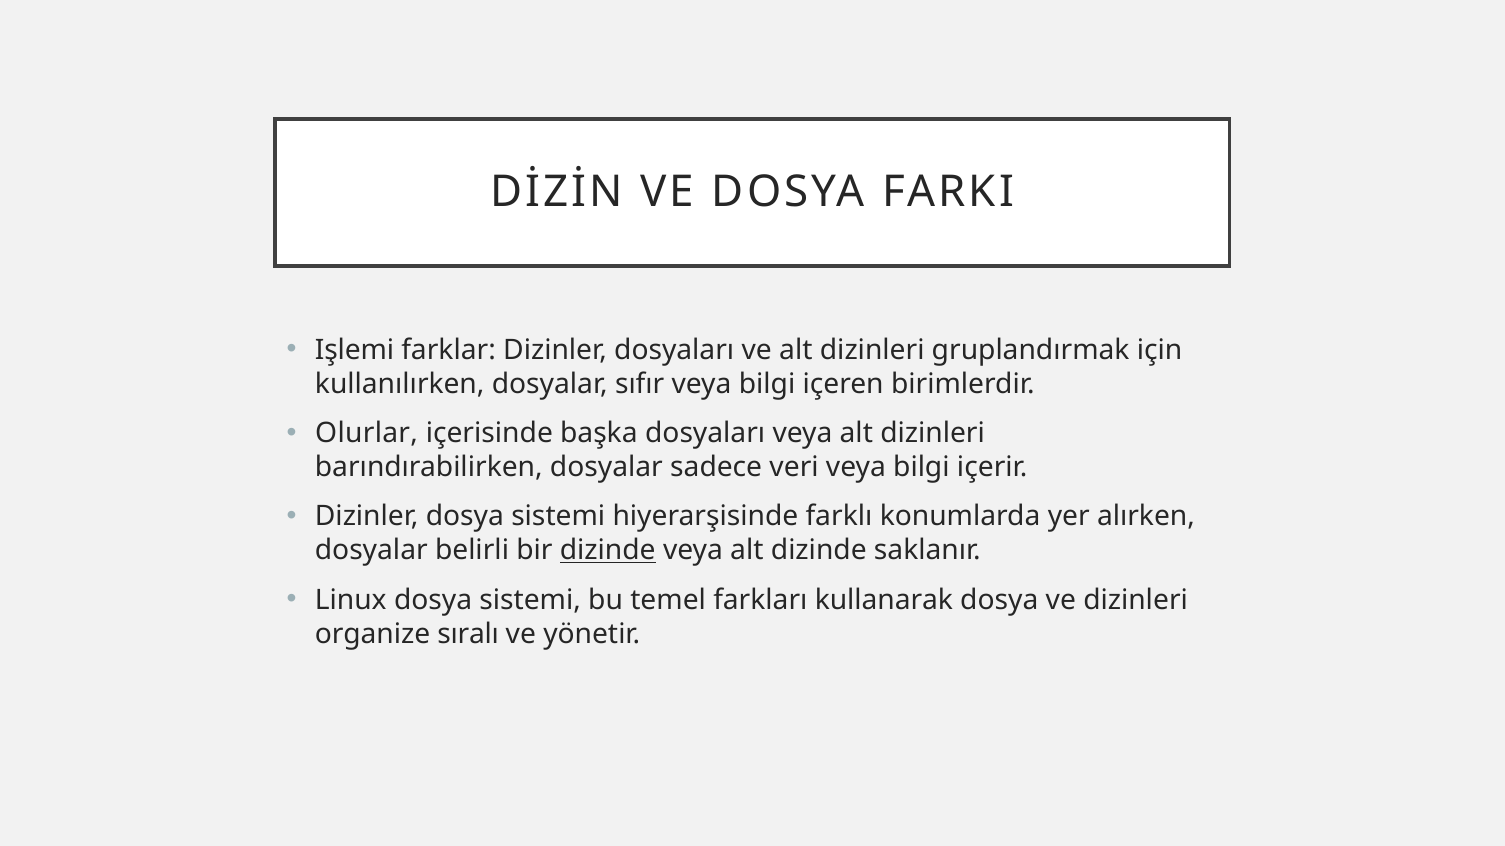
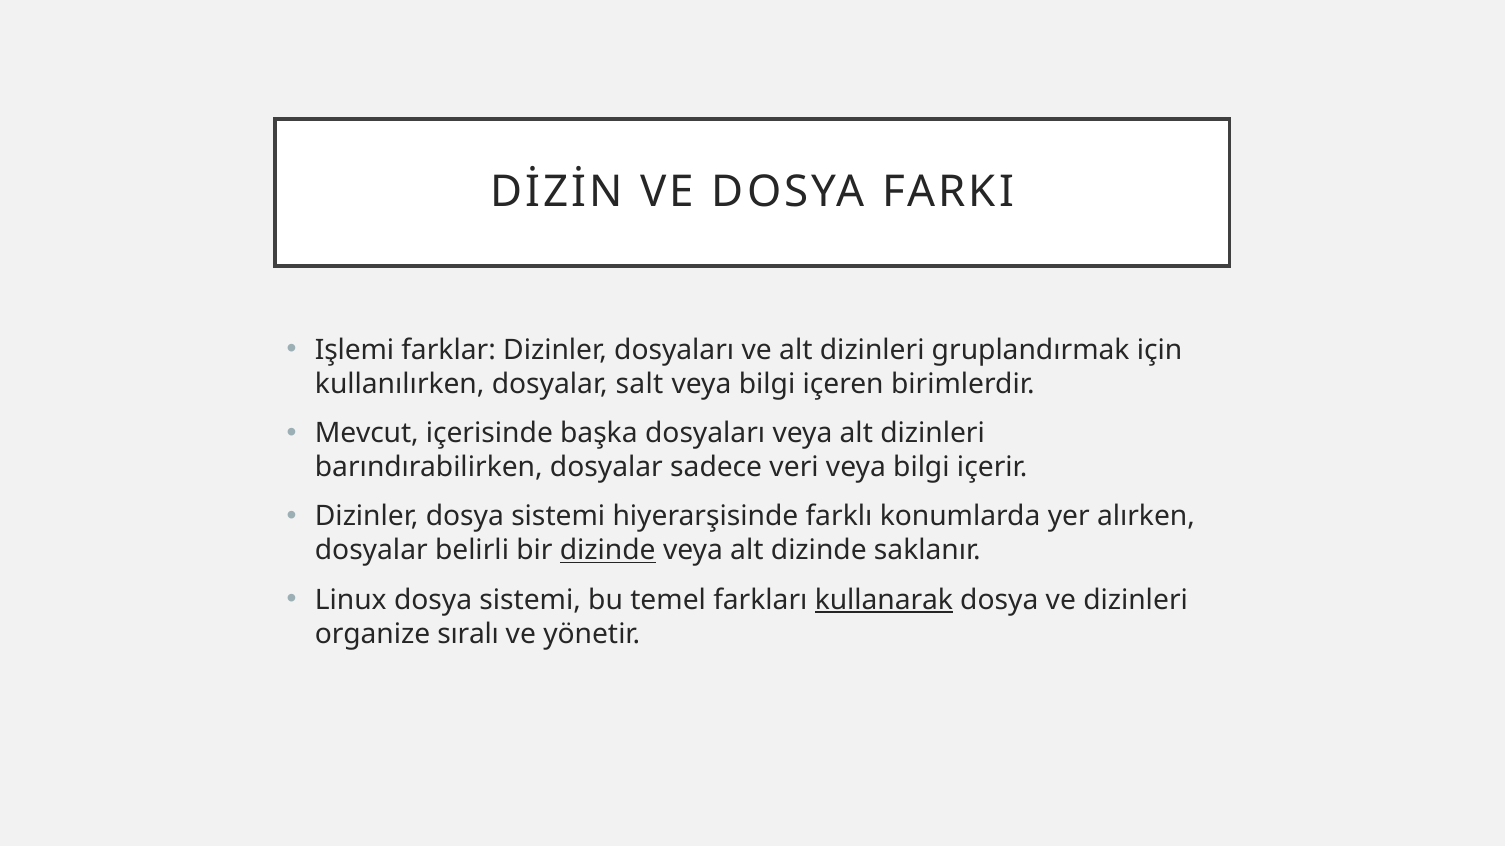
sıfır: sıfır -> salt
Olurlar: Olurlar -> Mevcut
kullanarak underline: none -> present
